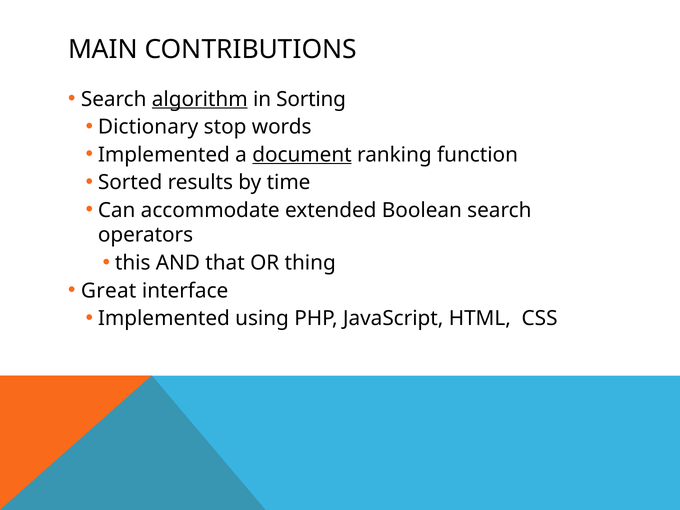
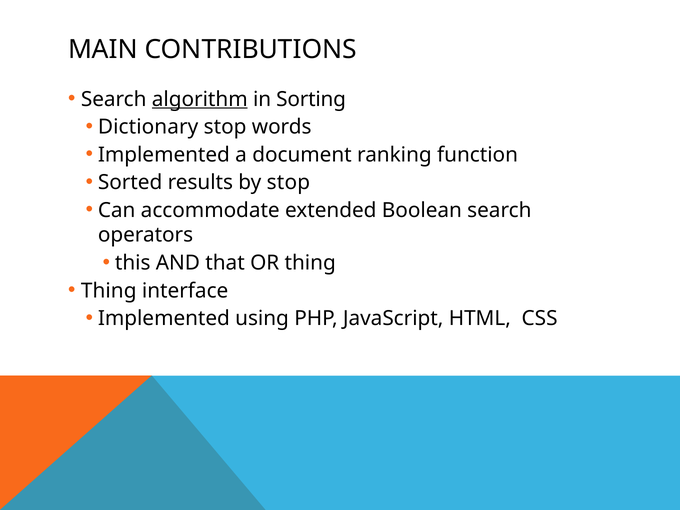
document underline: present -> none
by time: time -> stop
Great at (109, 291): Great -> Thing
